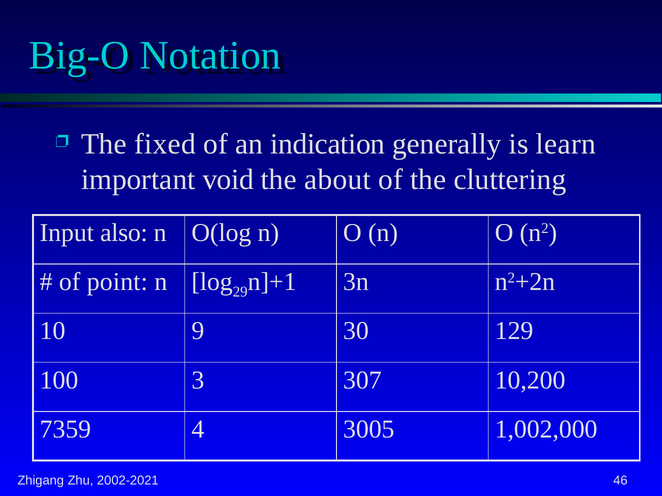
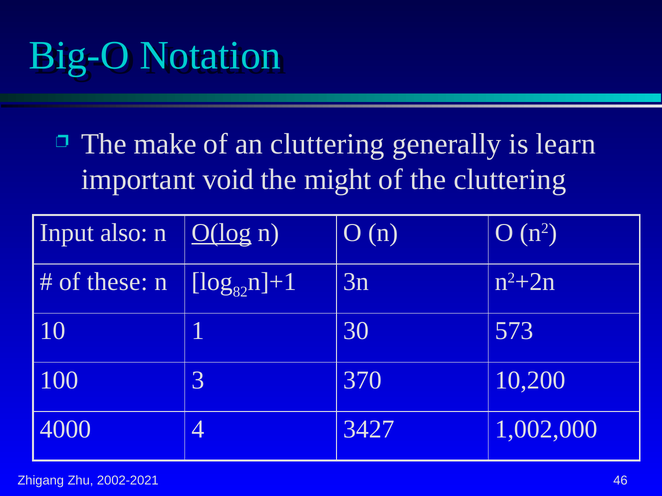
fixed: fixed -> make
an indication: indication -> cluttering
about: about -> might
O(log underline: none -> present
point: point -> these
29: 29 -> 82
9: 9 -> 1
129: 129 -> 573
307: 307 -> 370
7359: 7359 -> 4000
3005: 3005 -> 3427
